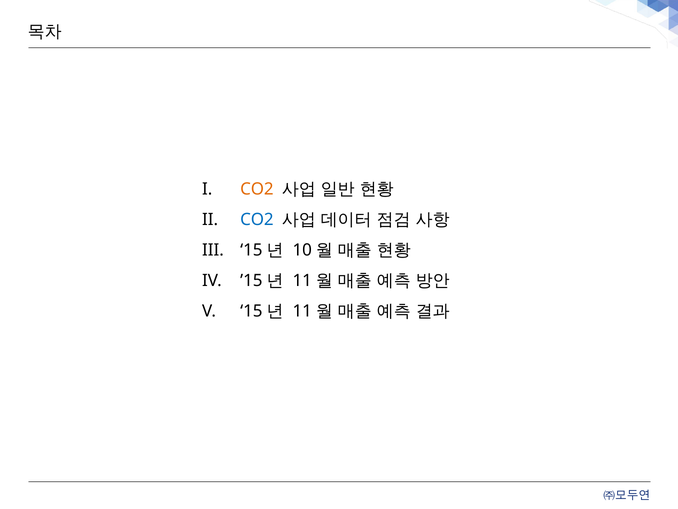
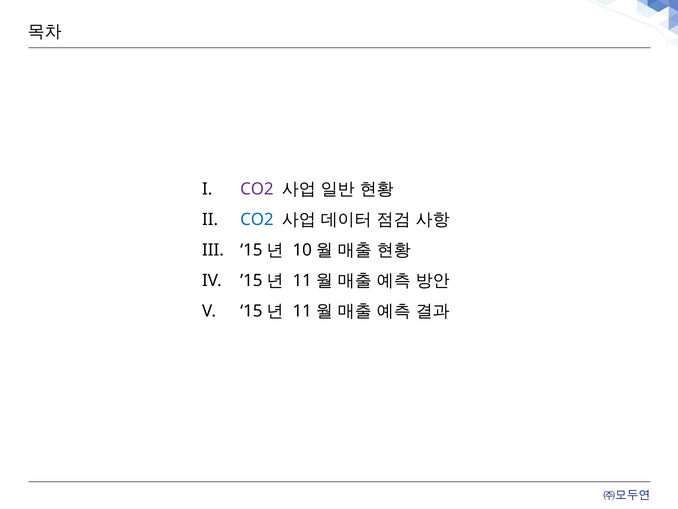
CO2 at (257, 189) colour: orange -> purple
